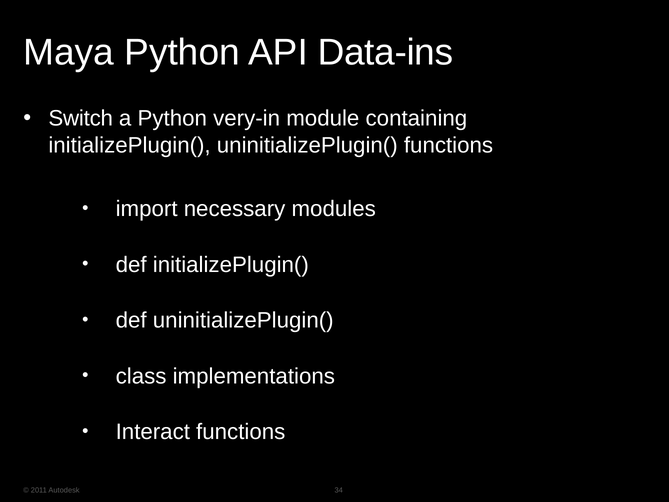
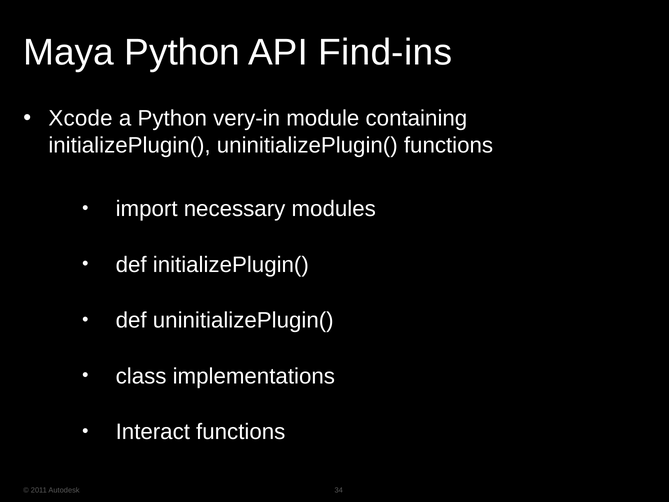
Data-ins: Data-ins -> Find-ins
Switch: Switch -> Xcode
